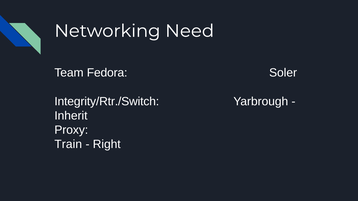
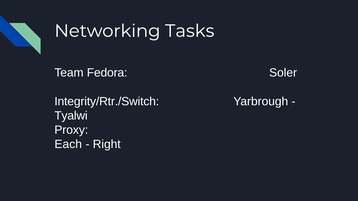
Need: Need -> Tasks
Inherit: Inherit -> Tyalwi
Train: Train -> Each
